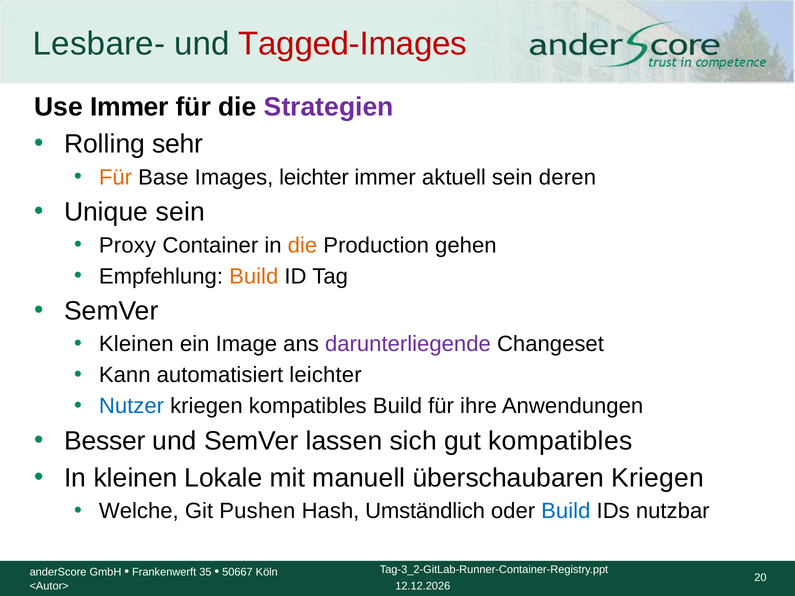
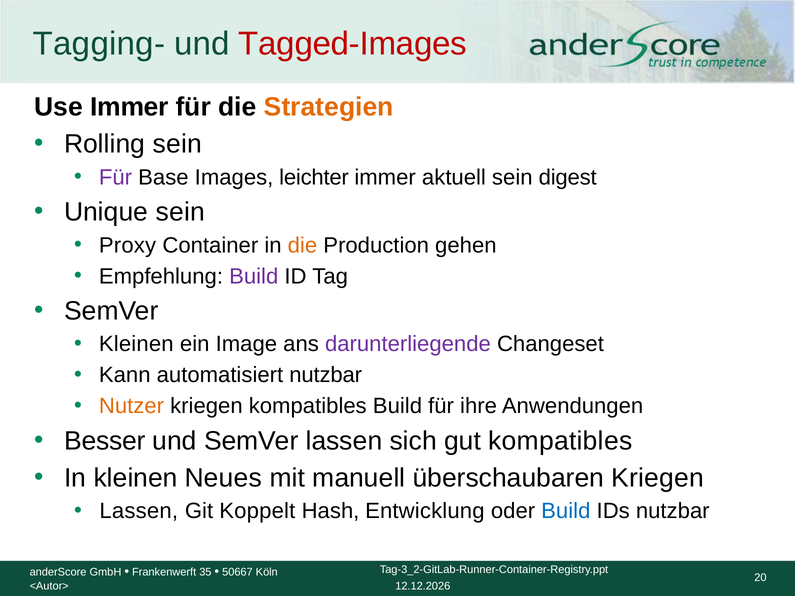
Lesbare-: Lesbare- -> Tagging-
Strategien colour: purple -> orange
Rolling sehr: sehr -> sein
Für at (116, 177) colour: orange -> purple
deren: deren -> digest
Build at (254, 276) colour: orange -> purple
automatisiert leichter: leichter -> nutzbar
Nutzer colour: blue -> orange
Lokale: Lokale -> Neues
Welche at (139, 511): Welche -> Lassen
Pushen: Pushen -> Koppelt
Umständlich: Umständlich -> Entwicklung
